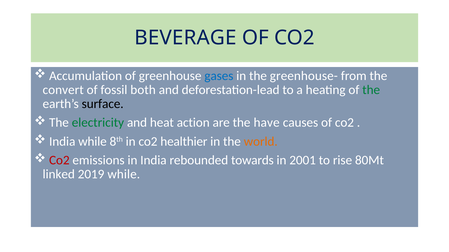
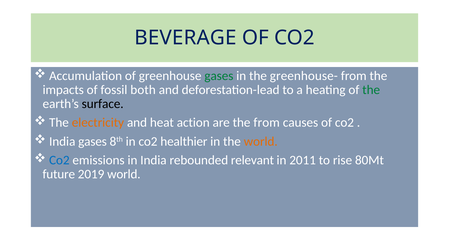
gases at (219, 76) colour: blue -> green
convert: convert -> impacts
electricity colour: green -> orange
the have: have -> from
India while: while -> gases
Co2 at (59, 161) colour: red -> blue
towards: towards -> relevant
2001: 2001 -> 2011
linked: linked -> future
2019 while: while -> world
